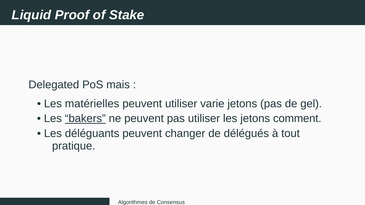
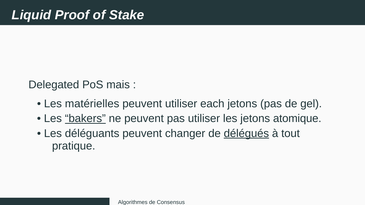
varie: varie -> each
comment: comment -> atomique
délégués underline: none -> present
